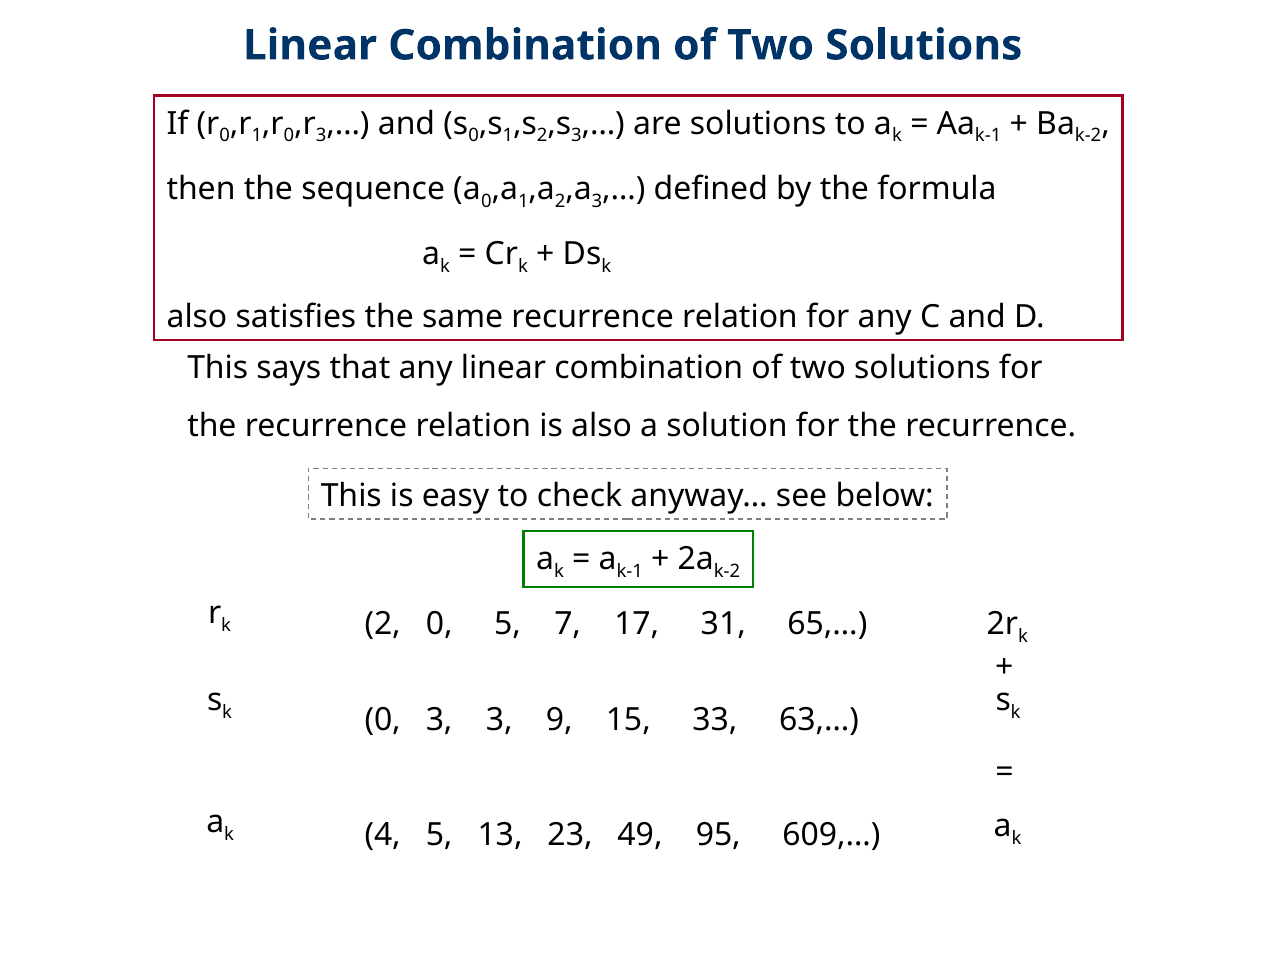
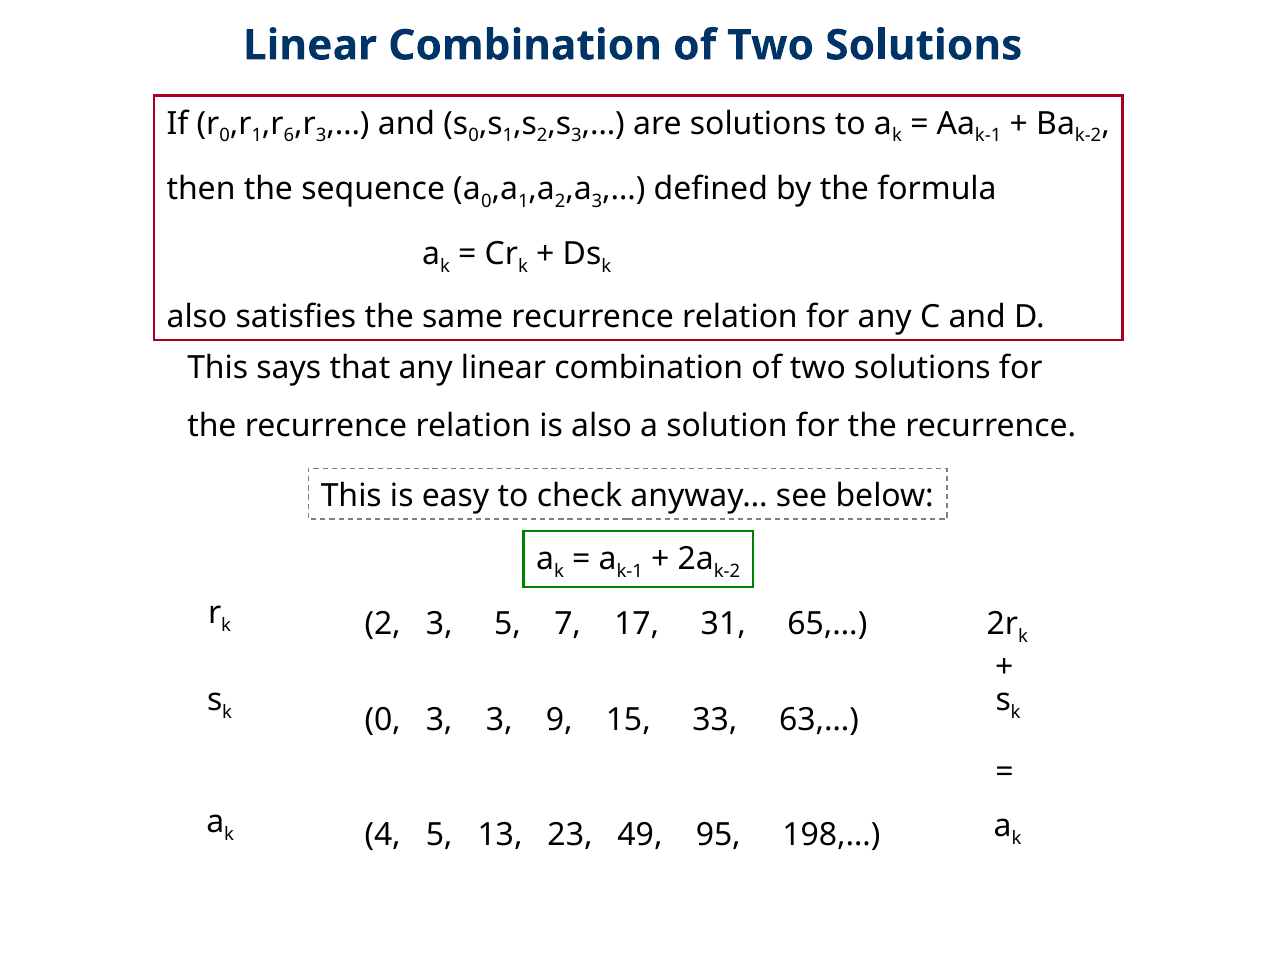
0 at (289, 136): 0 -> 6
2 0: 0 -> 3
609,…: 609,… -> 198,…
